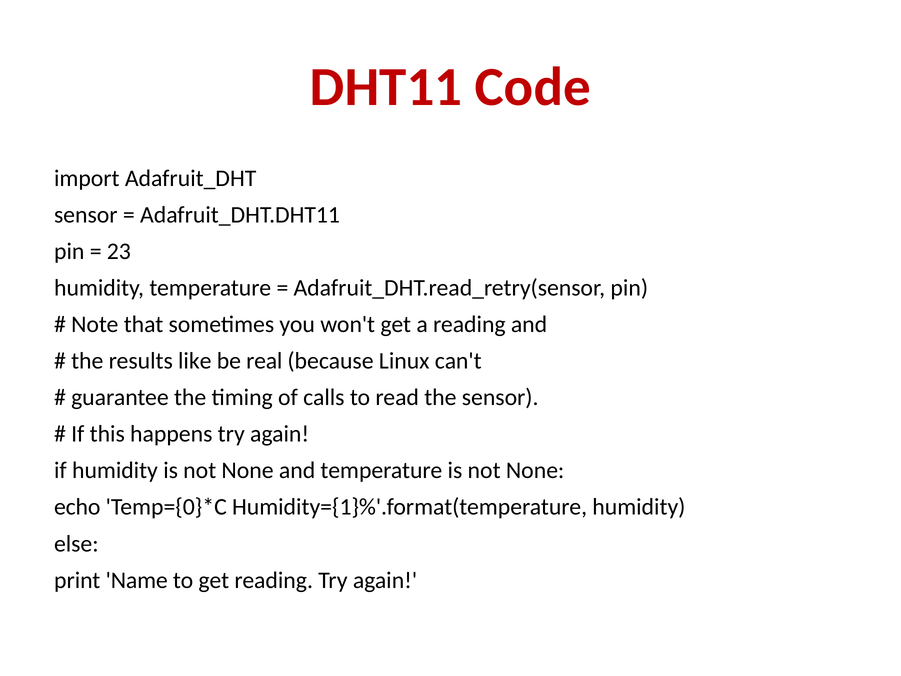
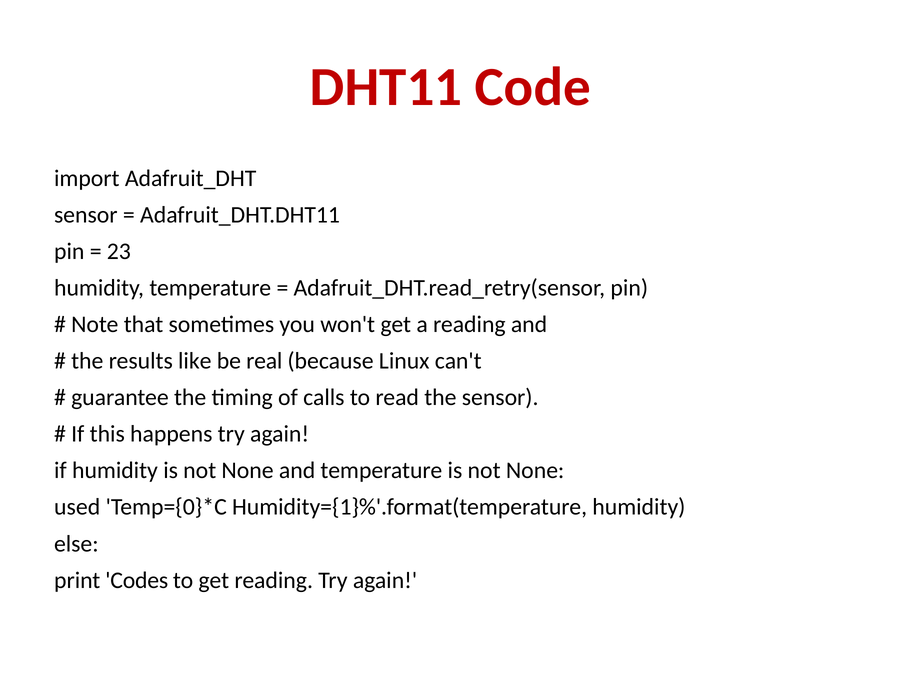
echo: echo -> used
Name: Name -> Codes
